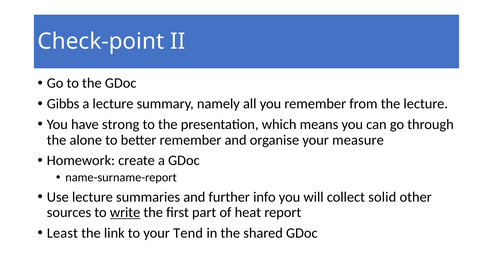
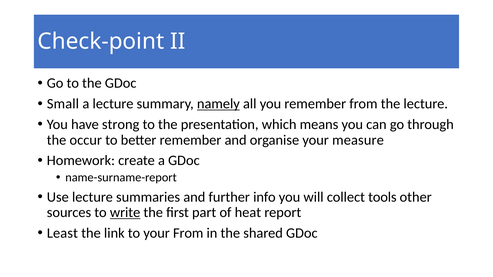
Gibbs: Gibbs -> Small
namely underline: none -> present
alone: alone -> occur
solid: solid -> tools
your Tend: Tend -> From
